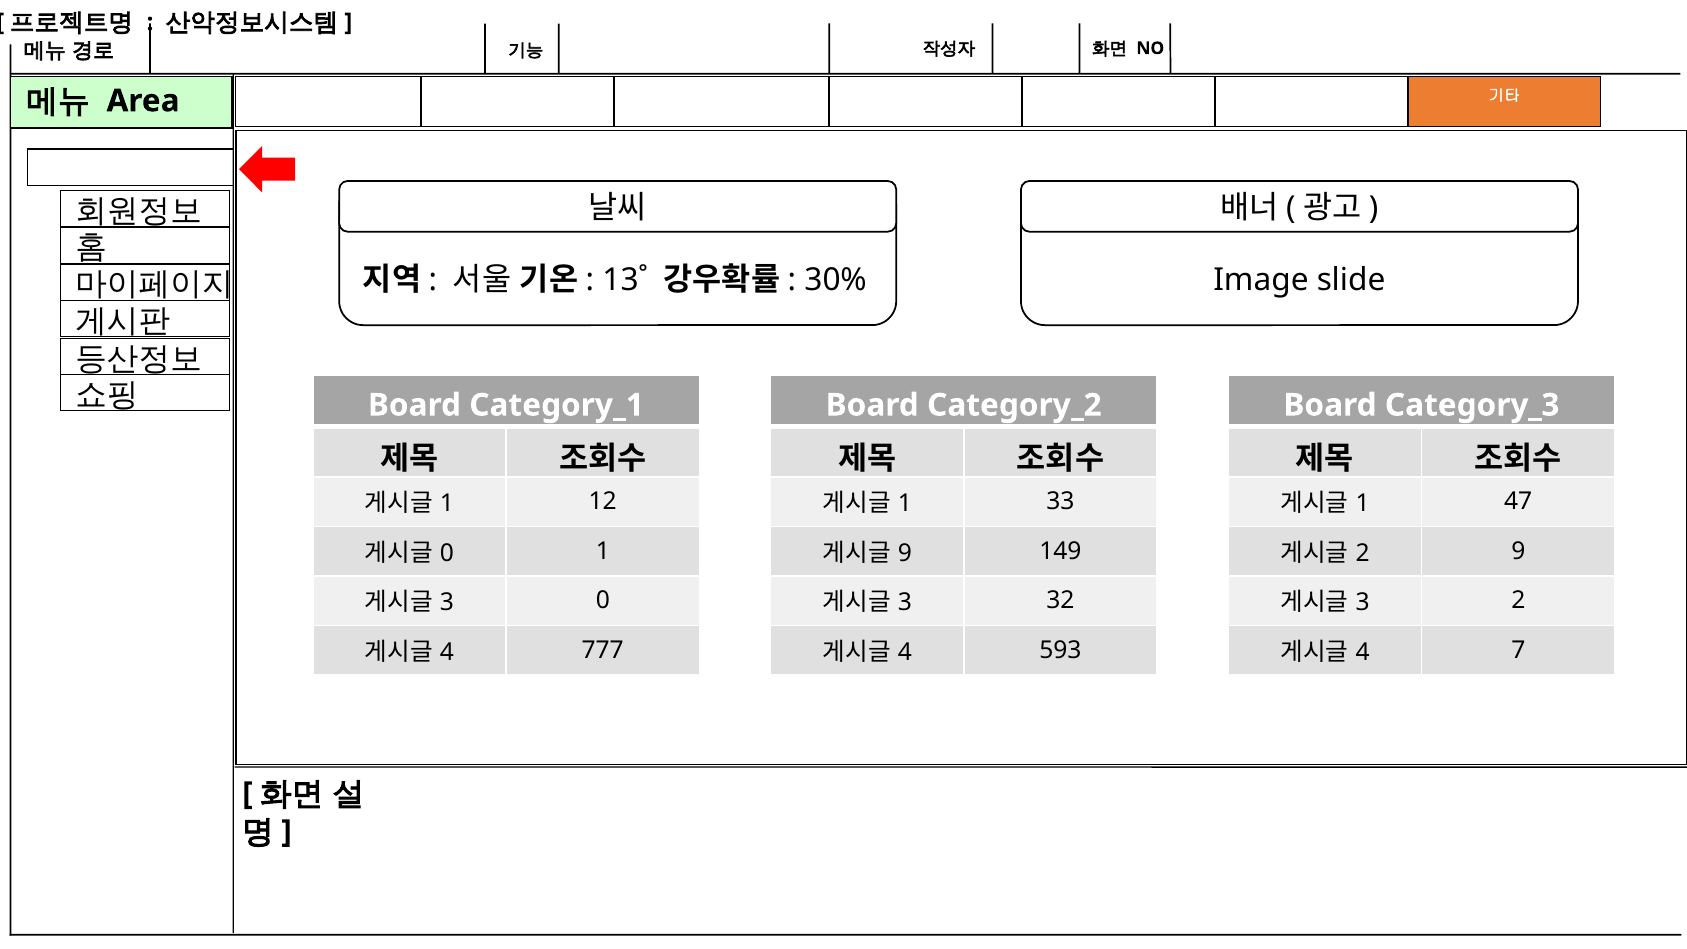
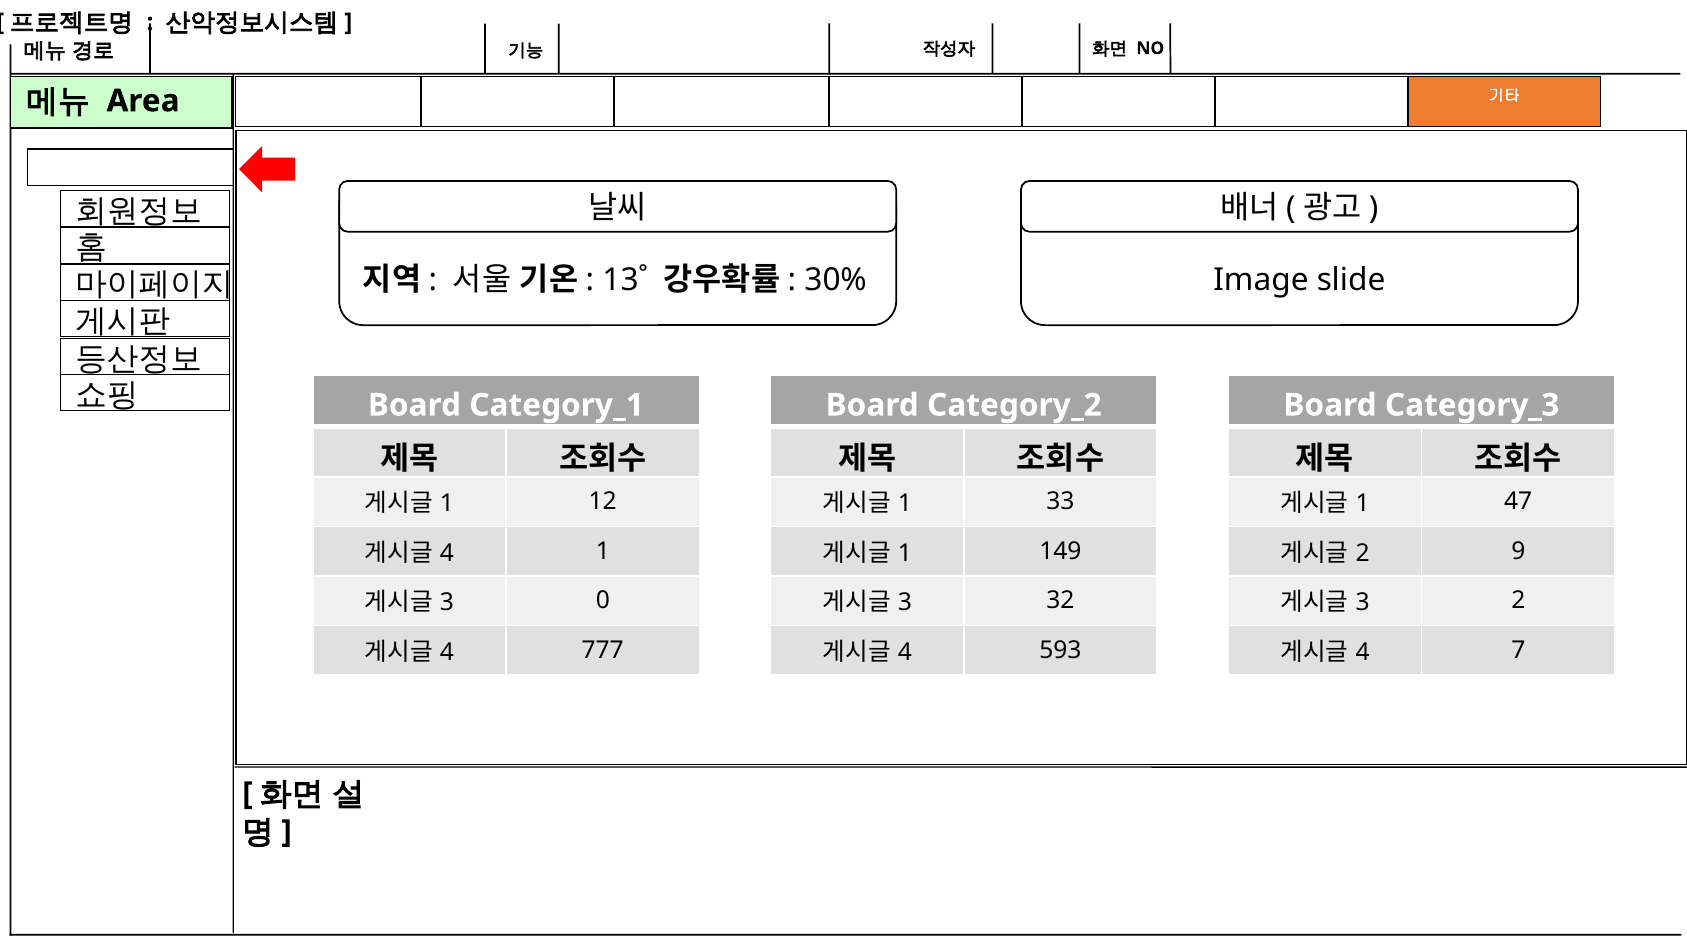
0 at (447, 553): 0 -> 4
9 at (905, 553): 9 -> 1
